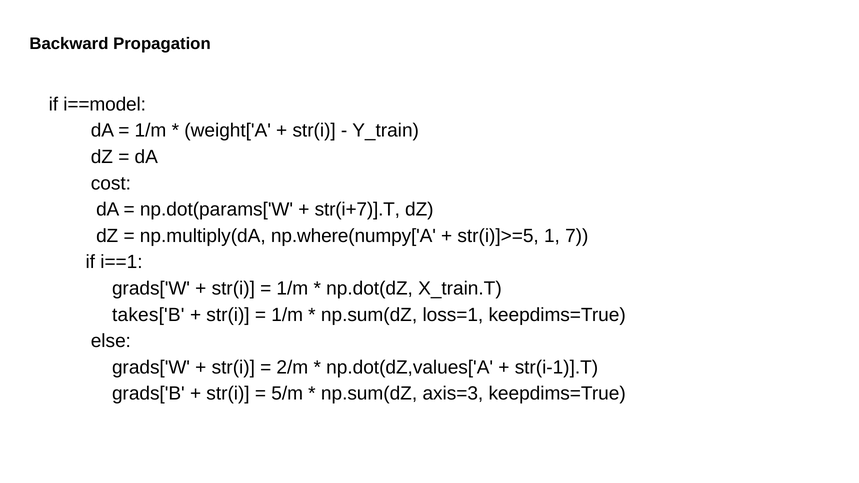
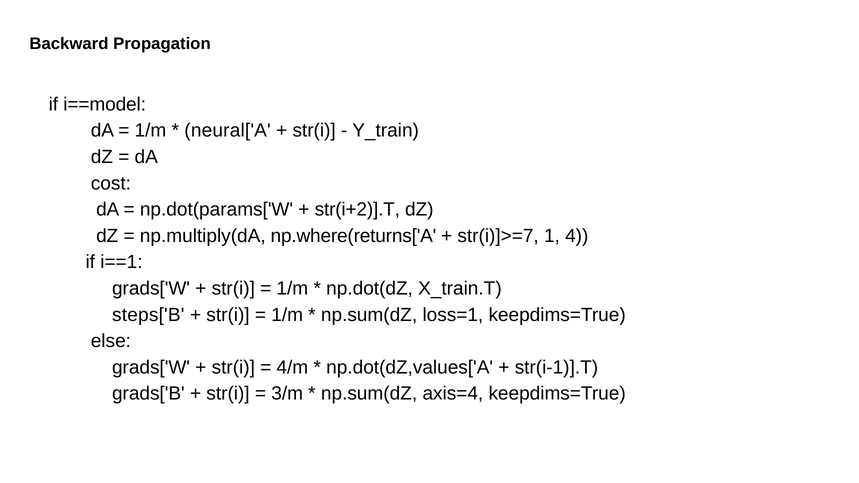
weight['A: weight['A -> neural['A
str(i+7)].T: str(i+7)].T -> str(i+2)].T
np.where(numpy['A: np.where(numpy['A -> np.where(returns['A
str(i)]>=5: str(i)]>=5 -> str(i)]>=7
7: 7 -> 4
takes['B: takes['B -> steps['B
2/m: 2/m -> 4/m
5/m: 5/m -> 3/m
axis=3: axis=3 -> axis=4
